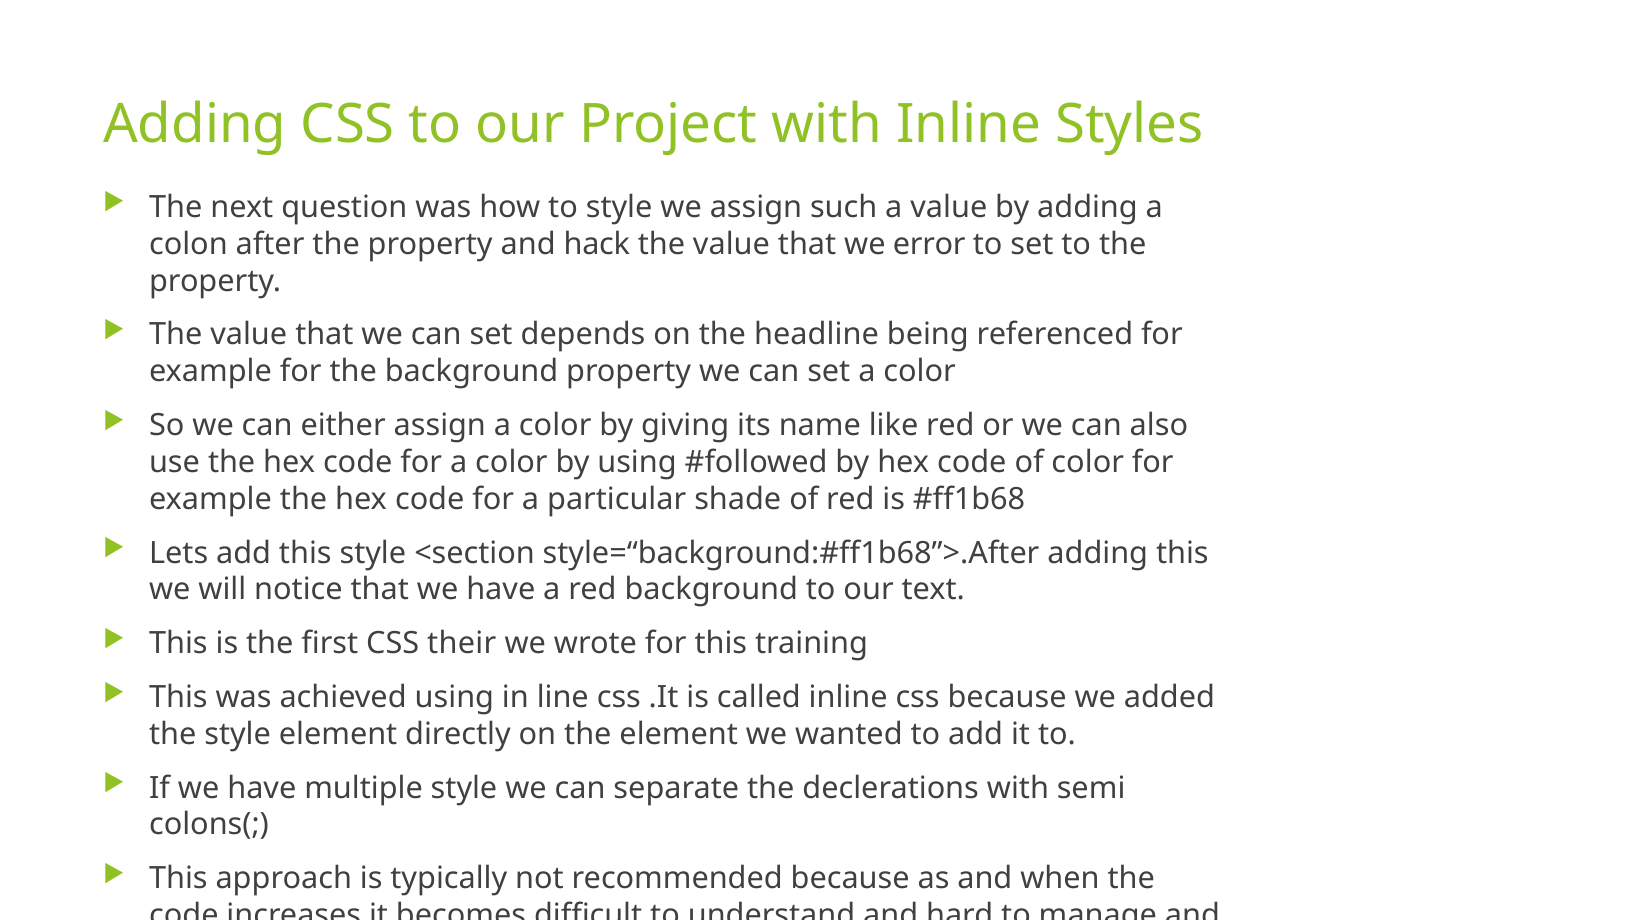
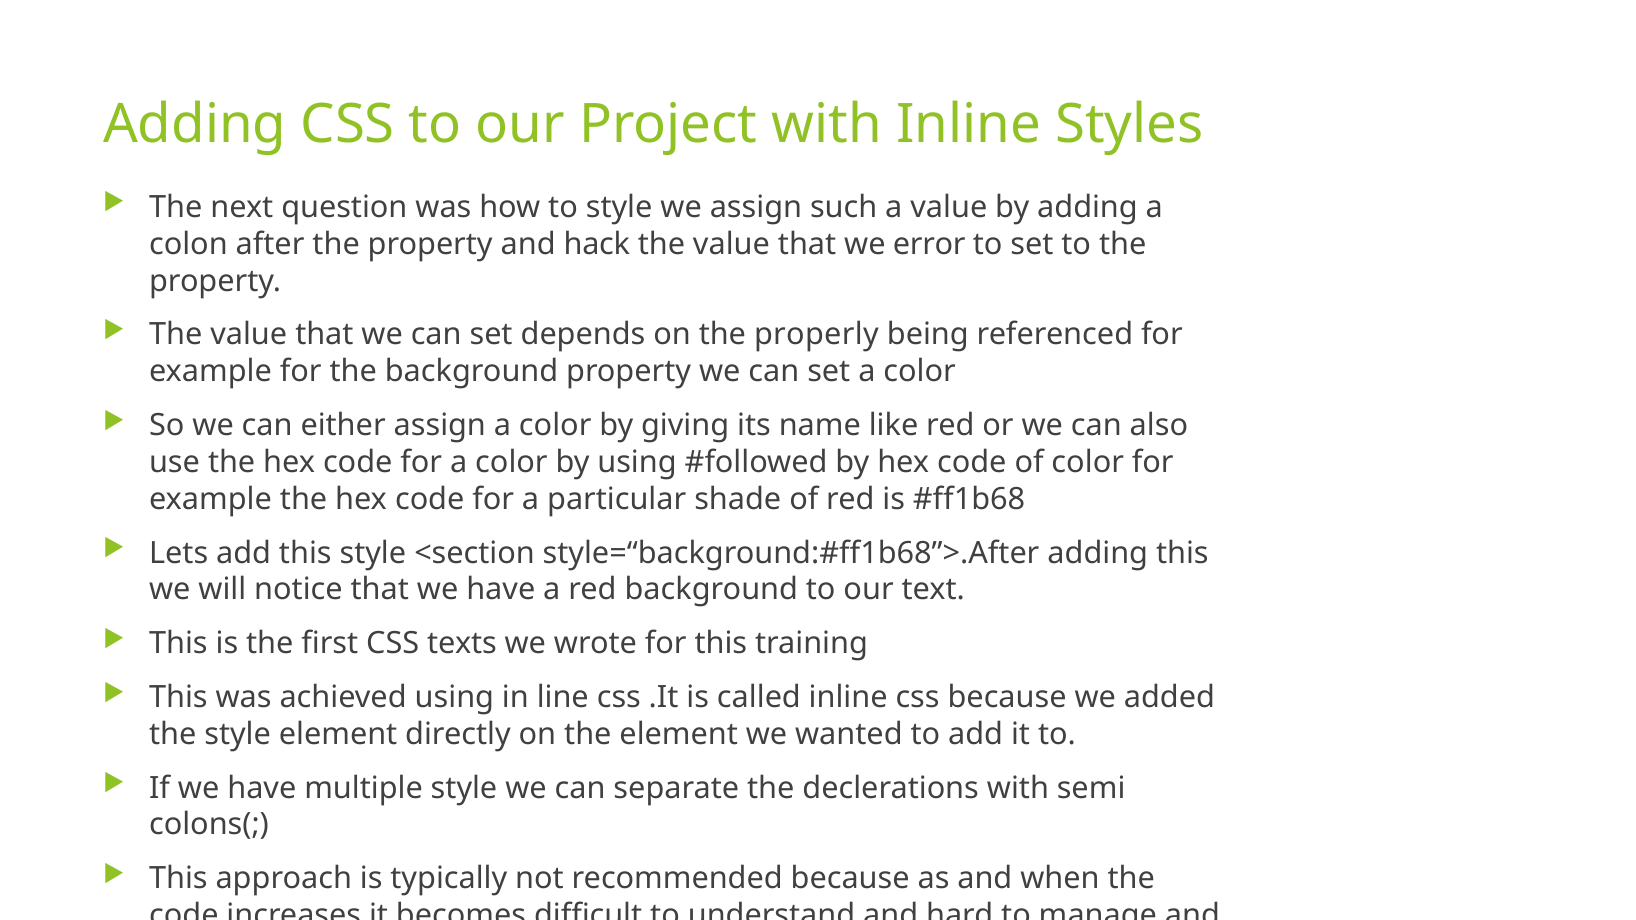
headline: headline -> properly
their: their -> texts
